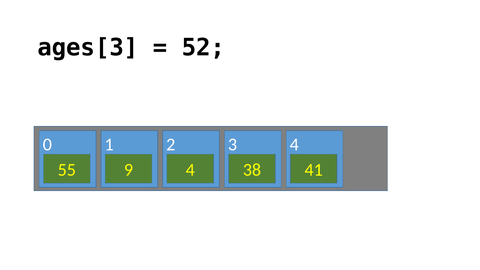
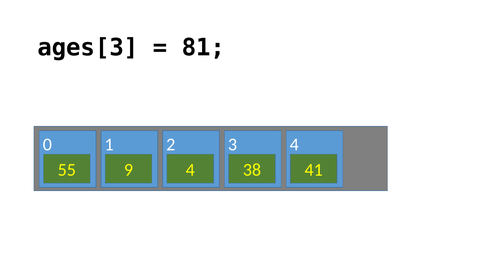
52: 52 -> 81
